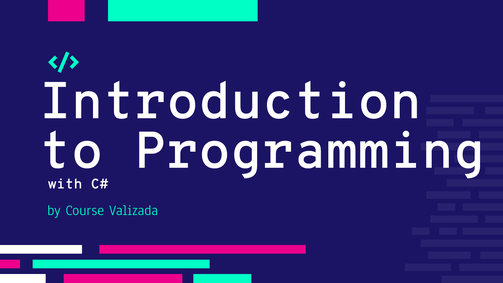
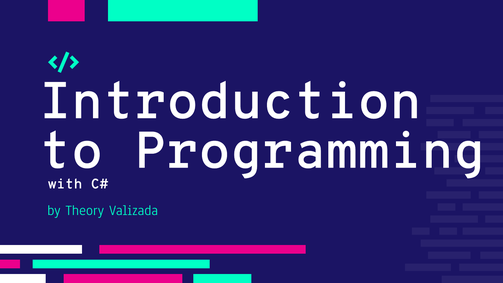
Course: Course -> Theory
